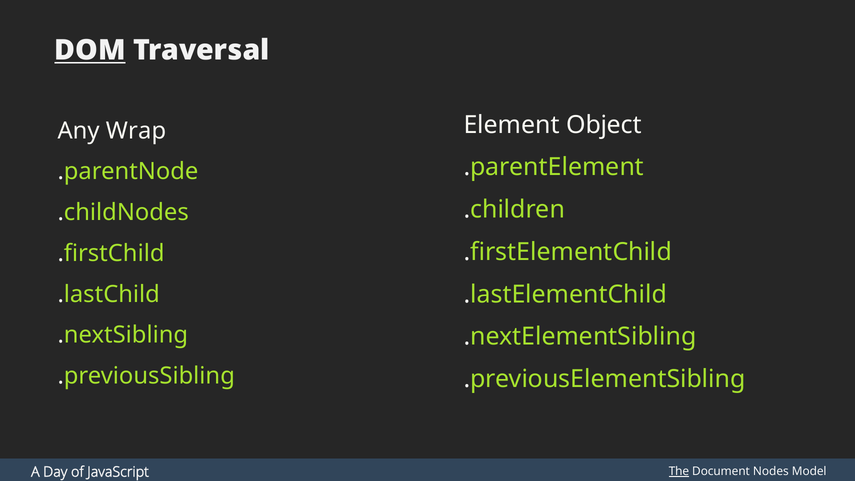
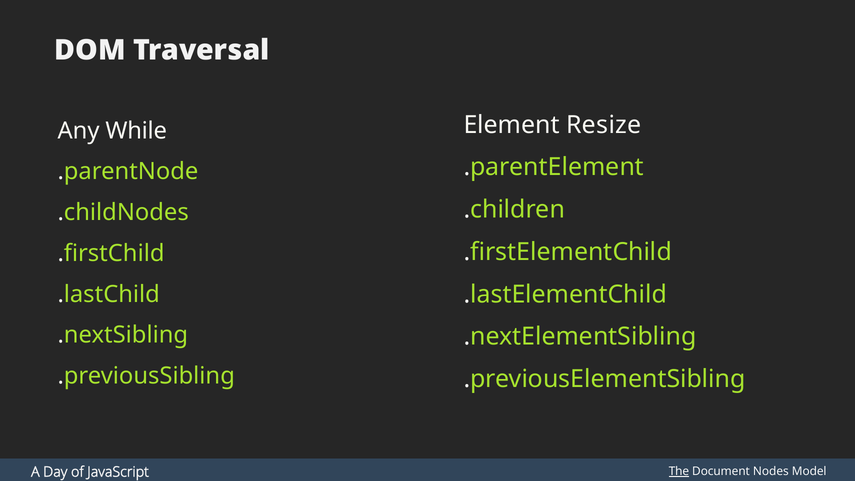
DOM underline: present -> none
Object: Object -> Resize
Wrap: Wrap -> While
